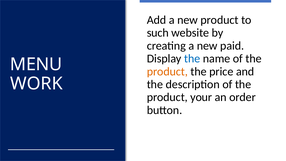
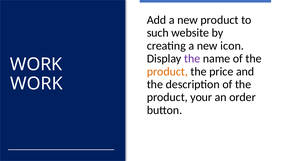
paid: paid -> icon
the at (192, 59) colour: blue -> purple
MENU at (36, 64): MENU -> WORK
